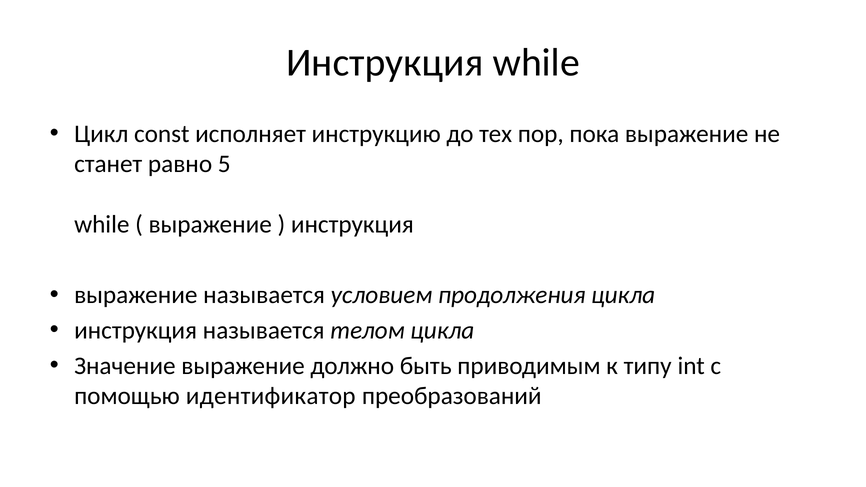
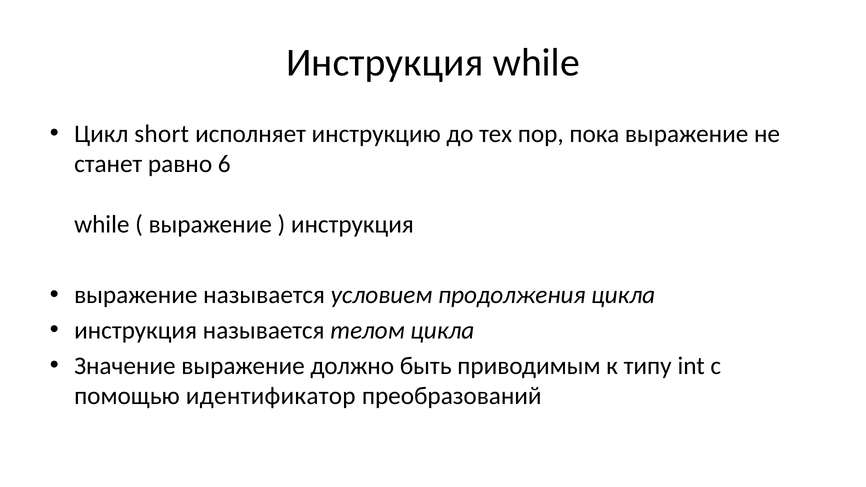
const: const -> short
5: 5 -> 6
